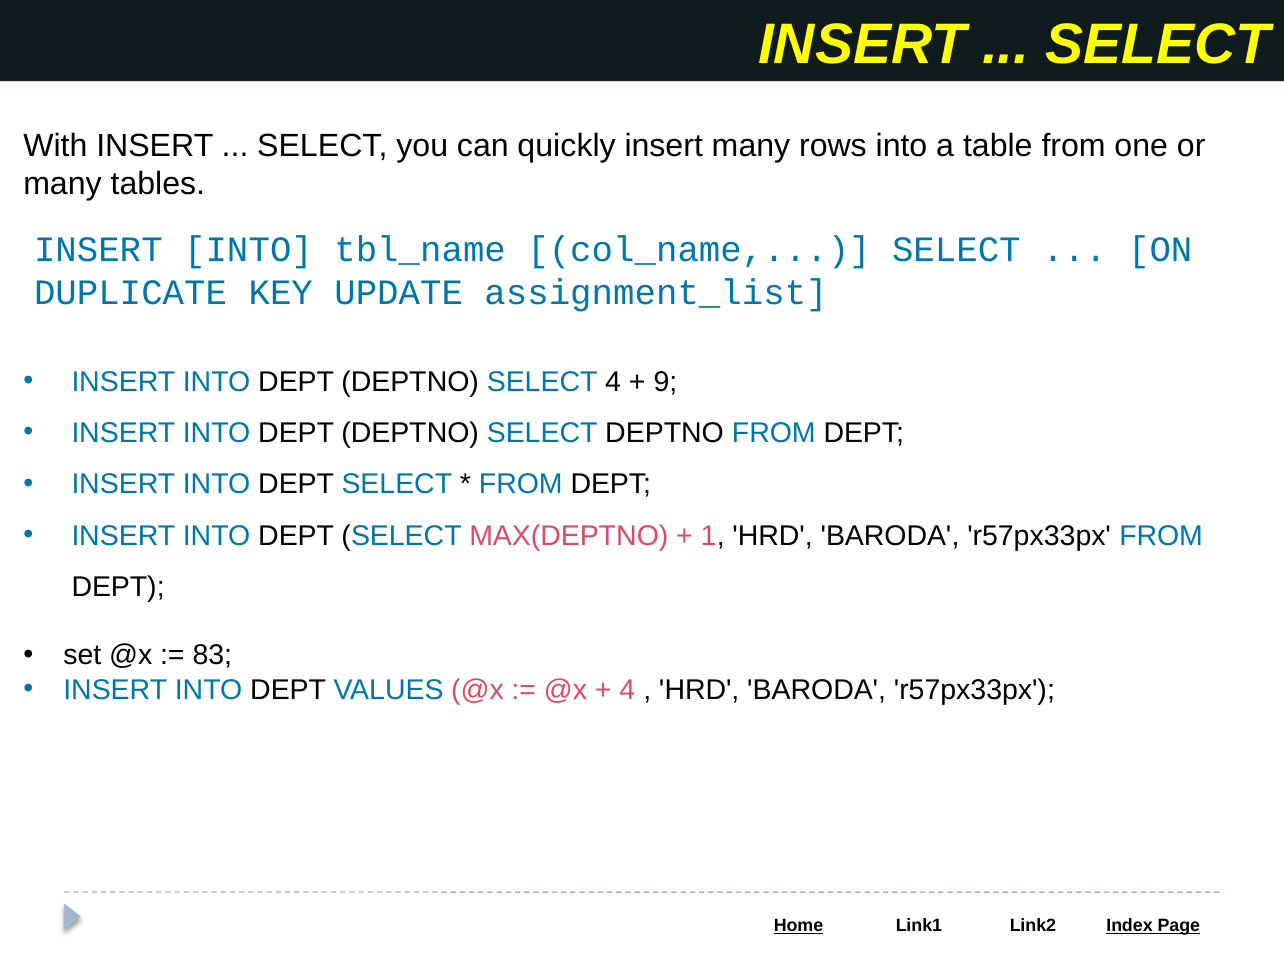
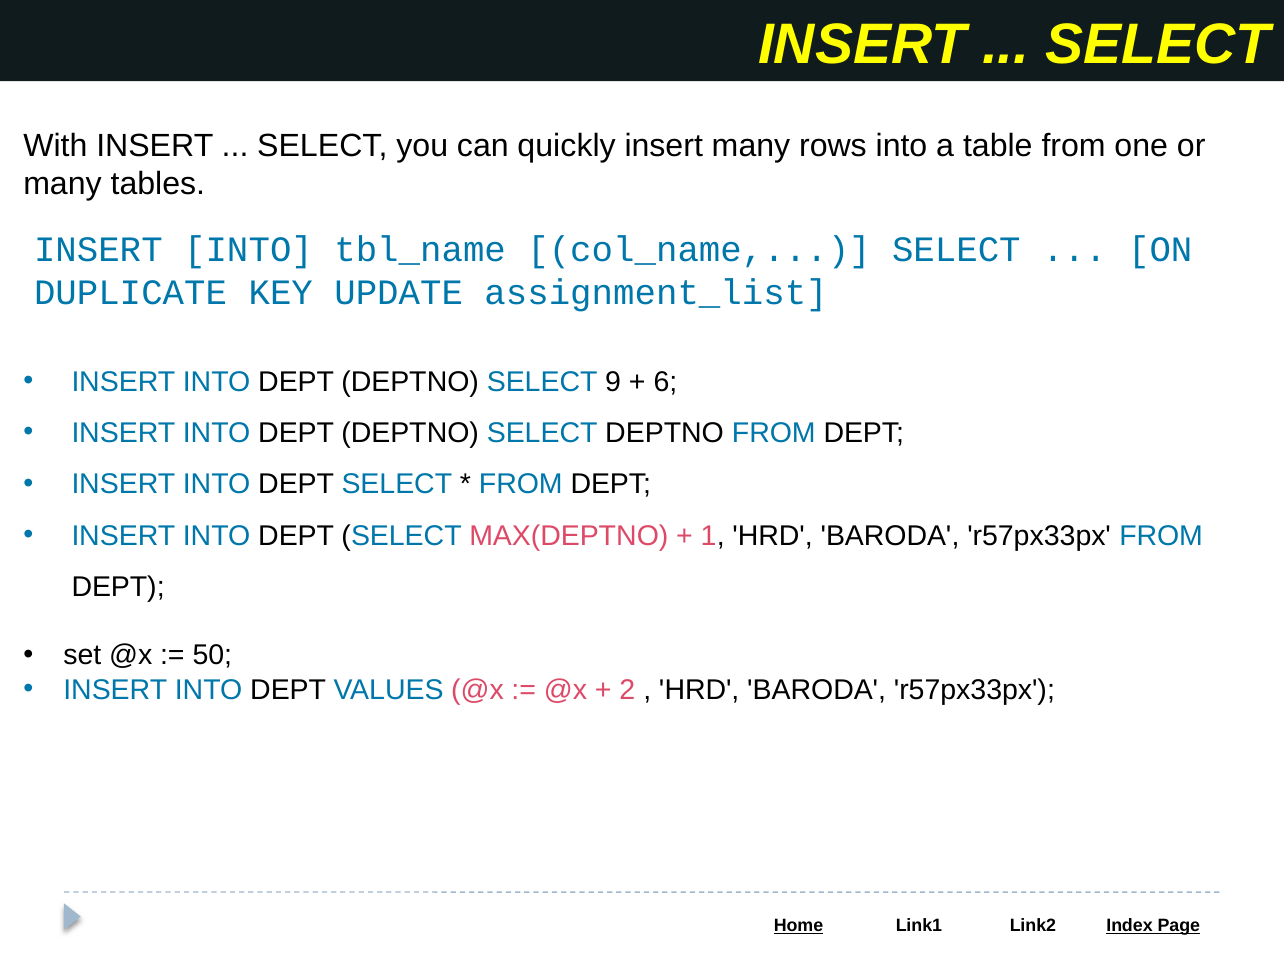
SELECT 4: 4 -> 9
9: 9 -> 6
83: 83 -> 50
4 at (627, 690): 4 -> 2
